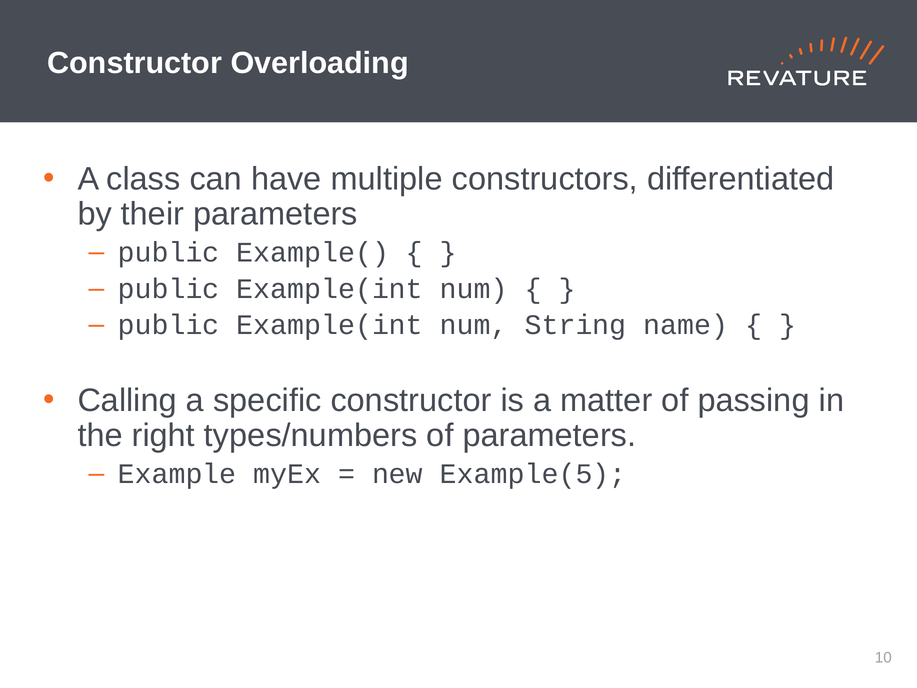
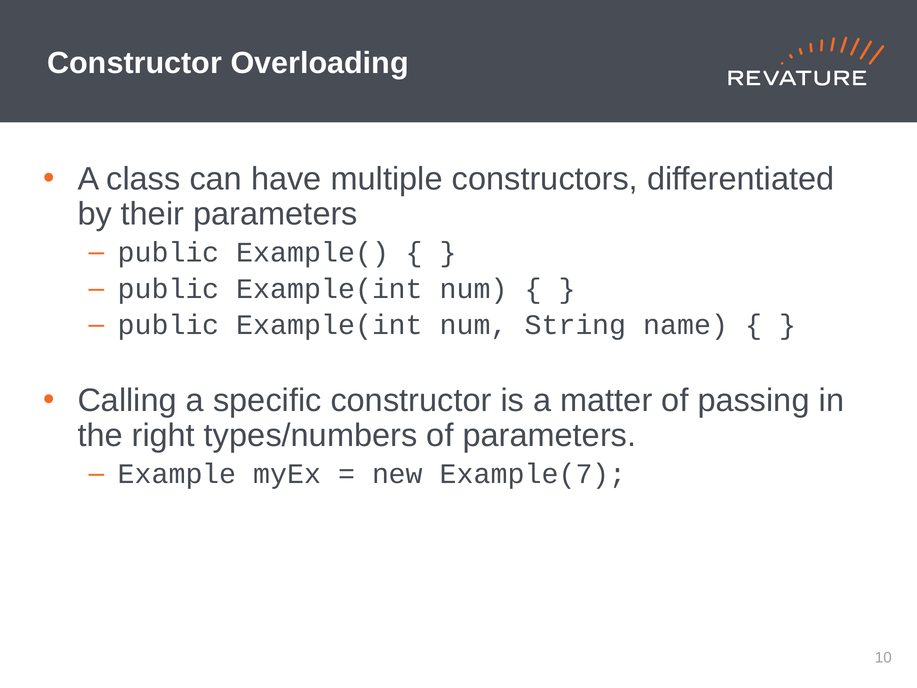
Example(5: Example(5 -> Example(7
